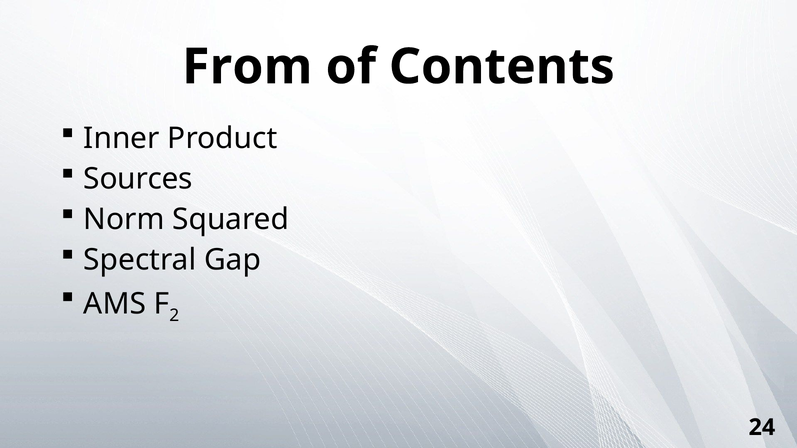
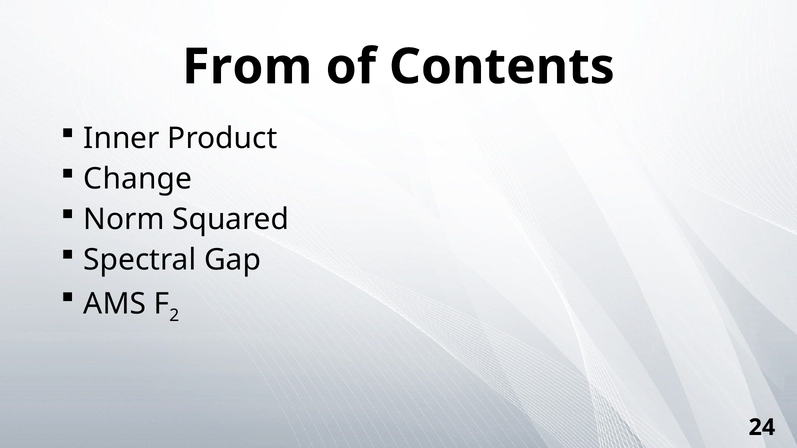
Sources: Sources -> Change
